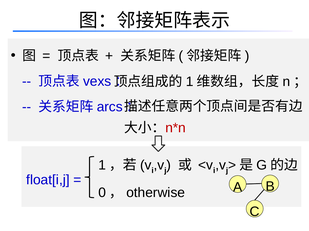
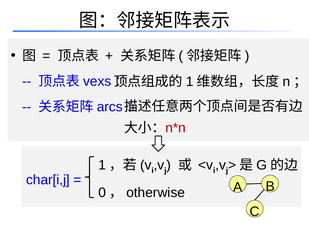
float[i,j: float[i,j -> char[i,j
